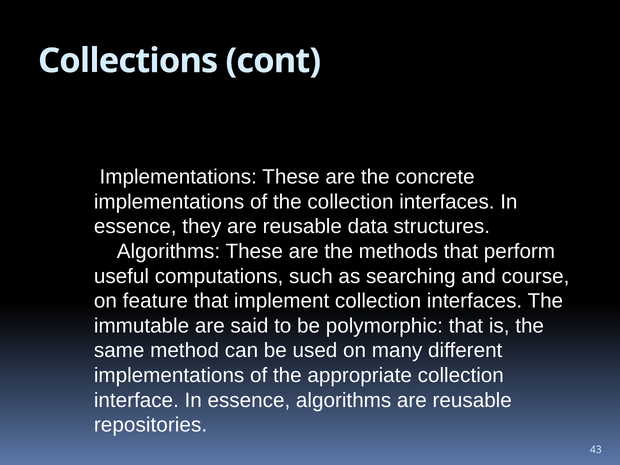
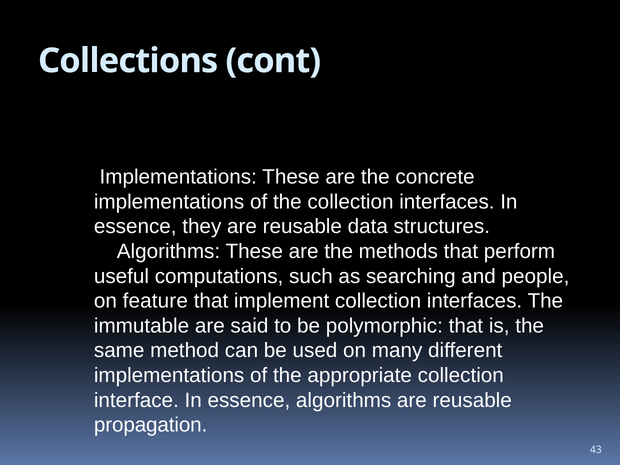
course: course -> people
repositories: repositories -> propagation
